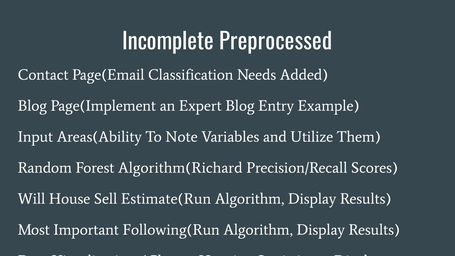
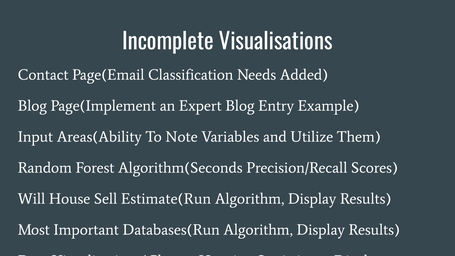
Preprocessed: Preprocessed -> Visualisations
Algorithm(Richard: Algorithm(Richard -> Algorithm(Seconds
Following(Run: Following(Run -> Databases(Run
